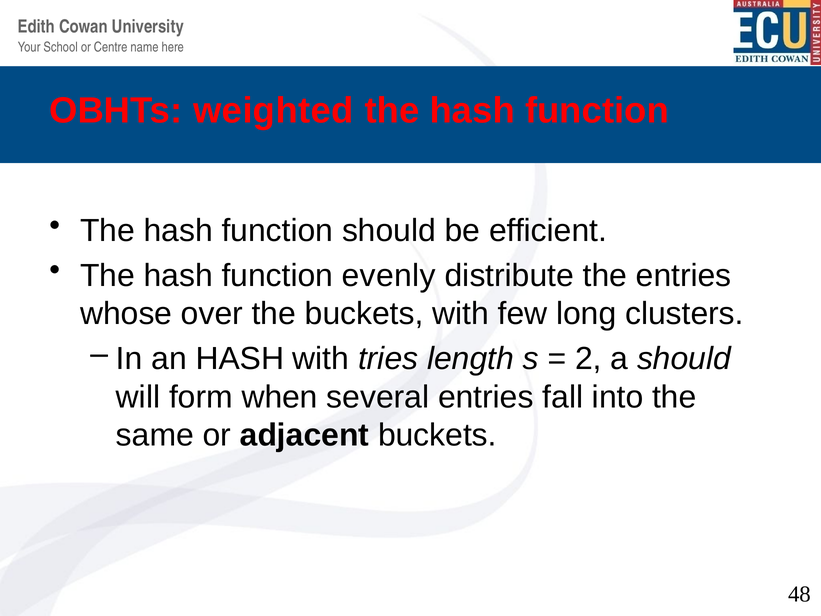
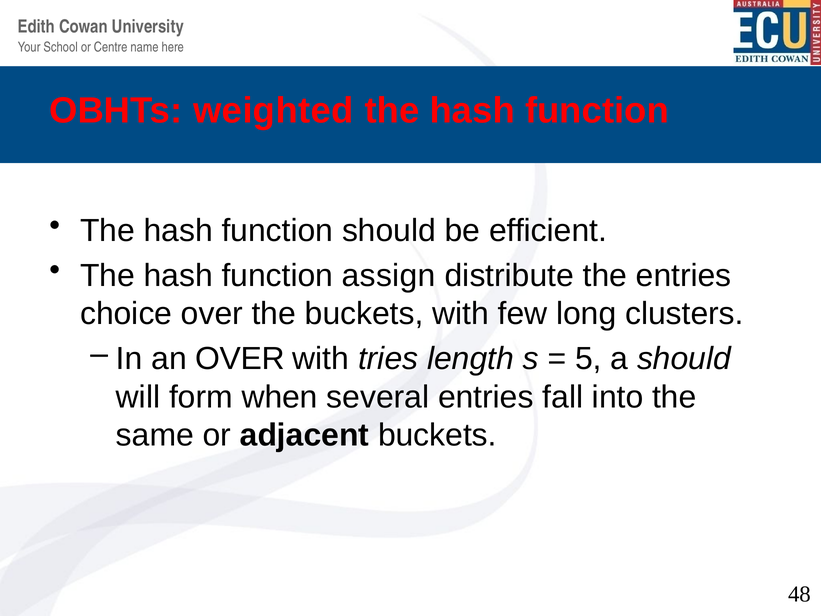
evenly: evenly -> assign
whose: whose -> choice
an HASH: HASH -> OVER
2: 2 -> 5
